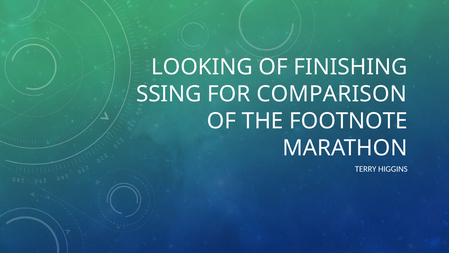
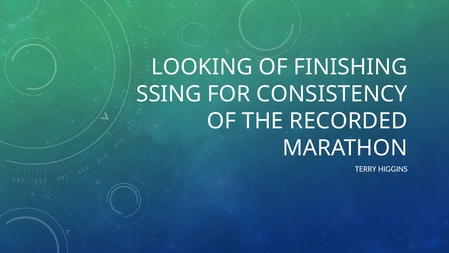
COMPARISON: COMPARISON -> CONSISTENCY
FOOTNOTE: FOOTNOTE -> RECORDED
